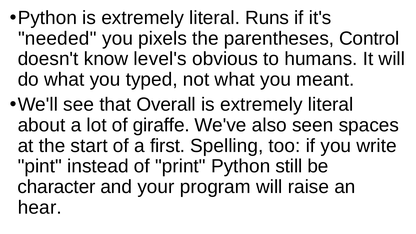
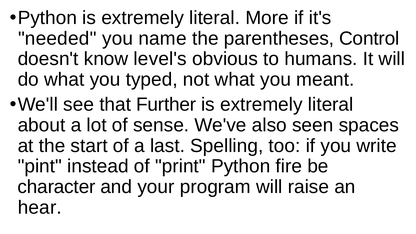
Runs: Runs -> More
pixels: pixels -> name
Overall: Overall -> Further
giraffe: giraffe -> sense
first: first -> last
still: still -> fire
